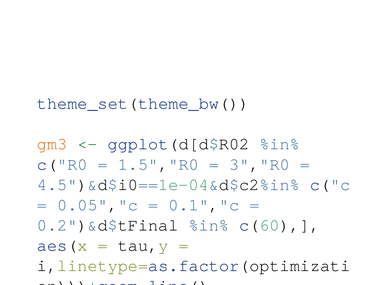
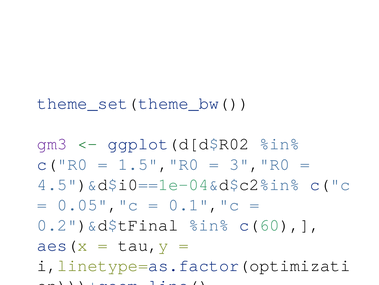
gm3 at (52, 144) colour: orange -> purple
